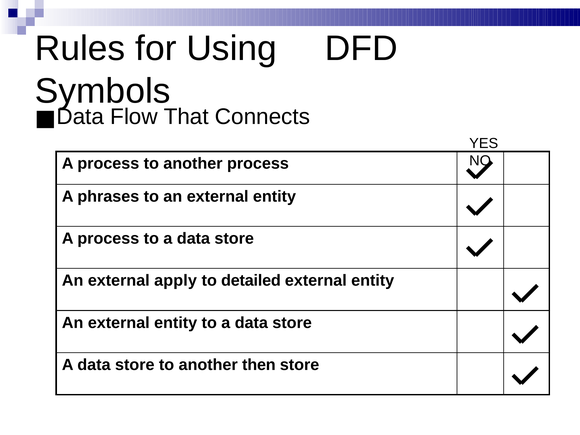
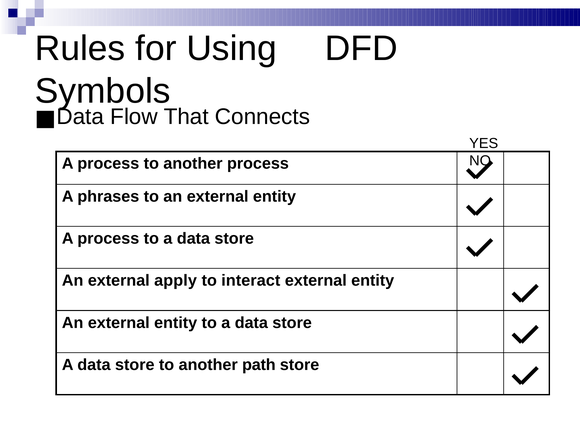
detailed: detailed -> interact
then: then -> path
